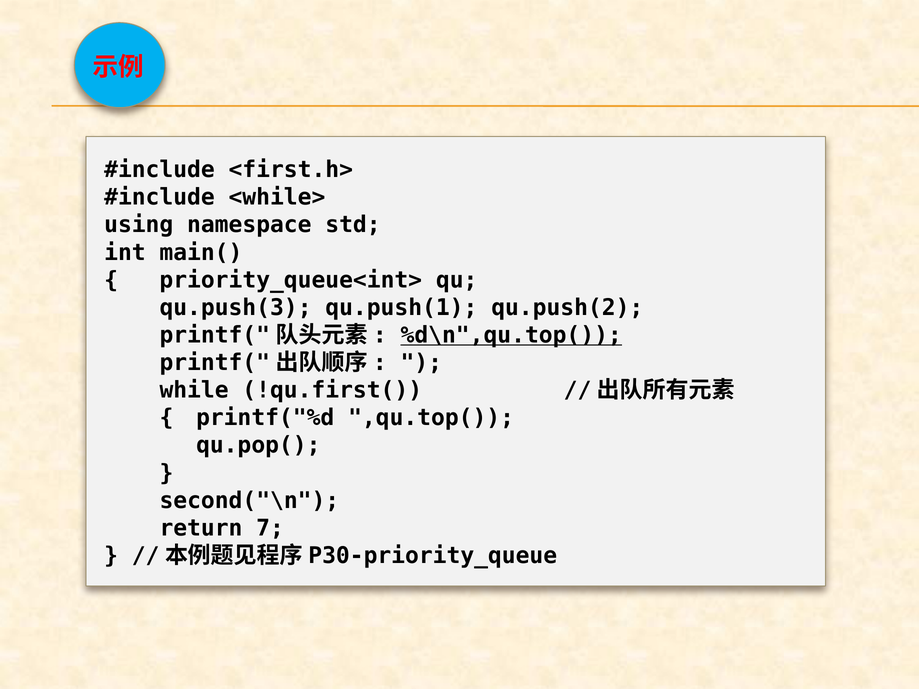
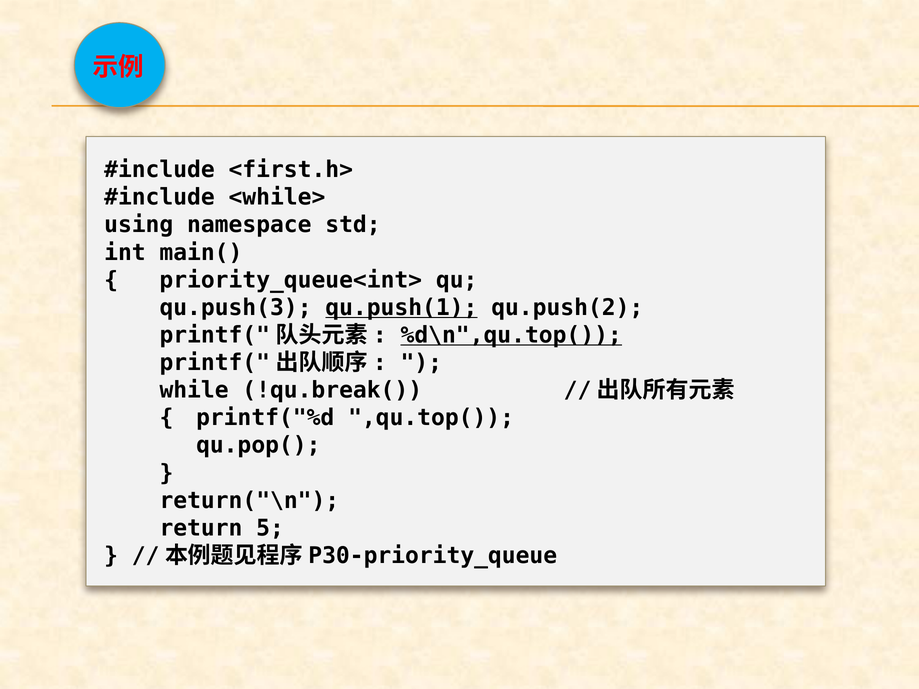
qu.push(1 underline: none -> present
!qu.first(: !qu.first( -> !qu.break(
second("\n: second("\n -> return("\n
7: 7 -> 5
